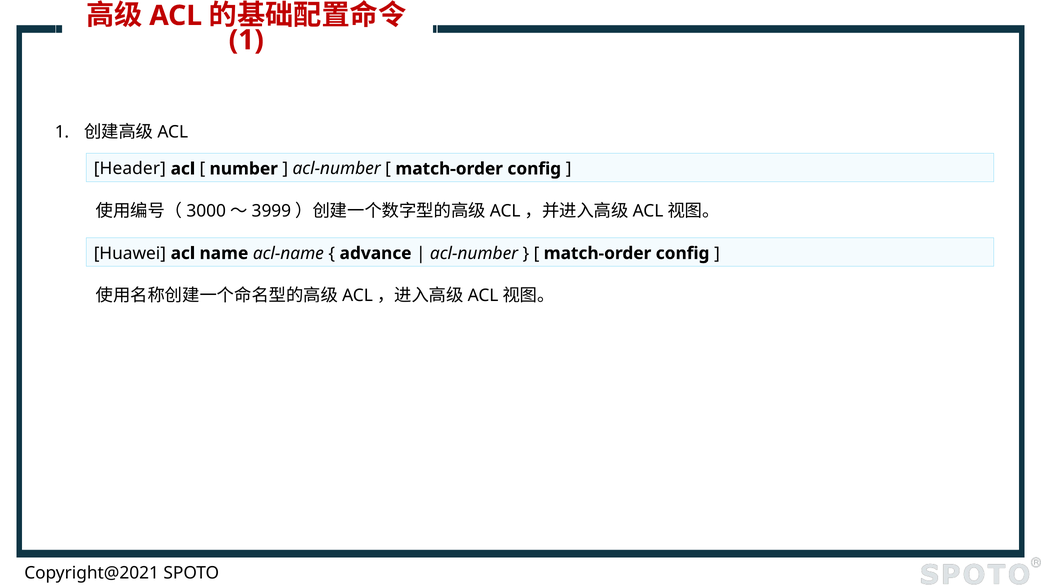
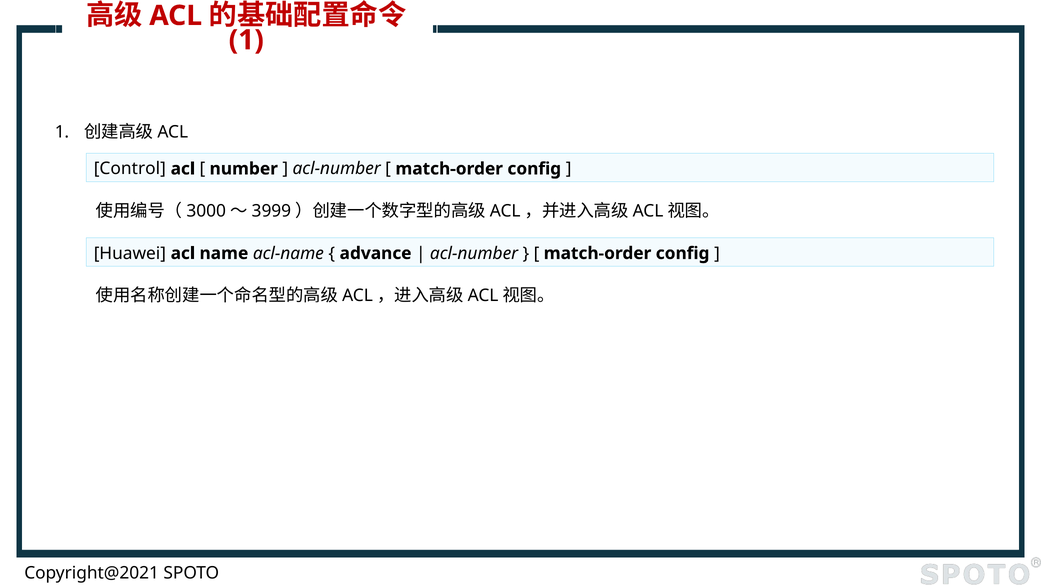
Header: Header -> Control
